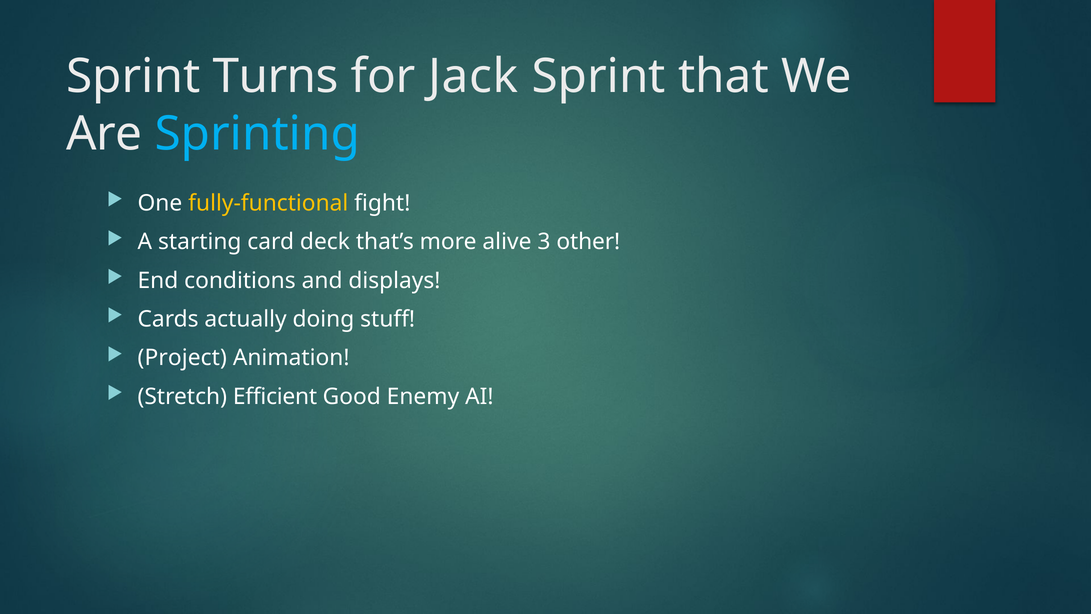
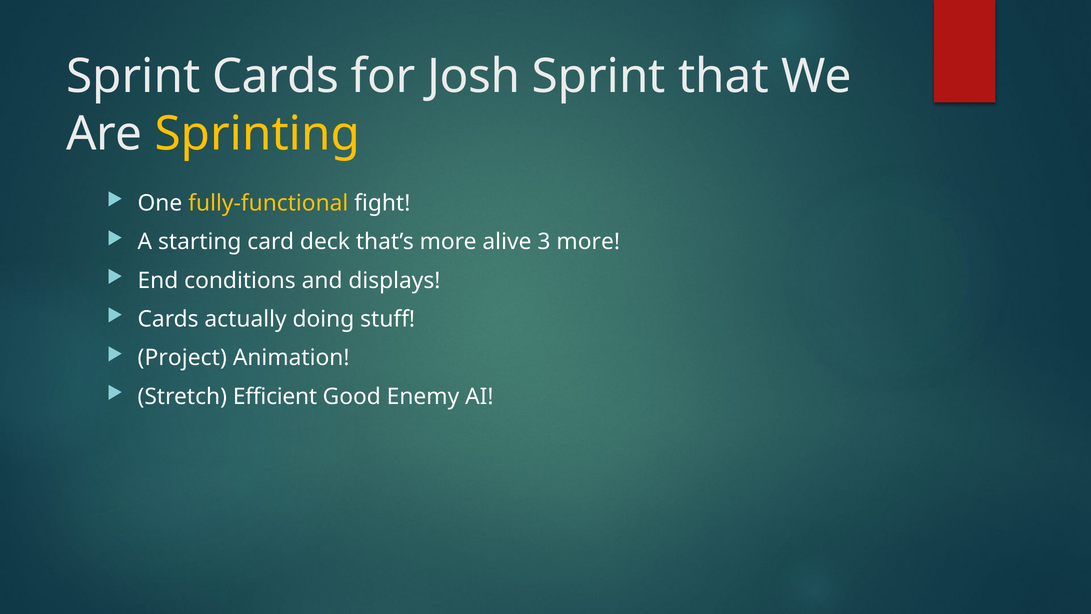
Sprint Turns: Turns -> Cards
Jack: Jack -> Josh
Sprinting colour: light blue -> yellow
3 other: other -> more
